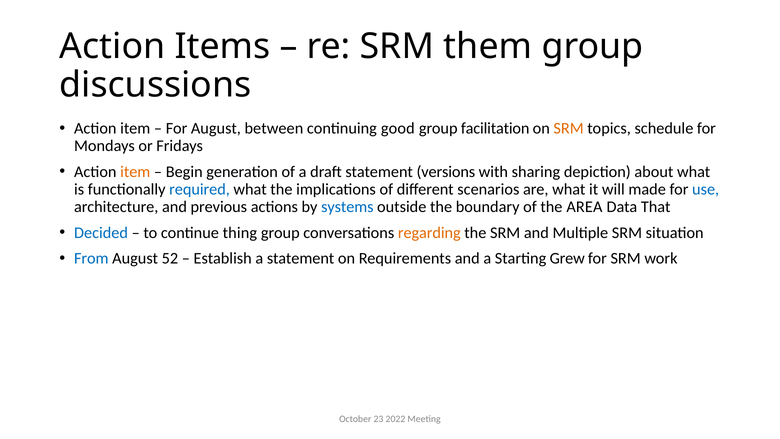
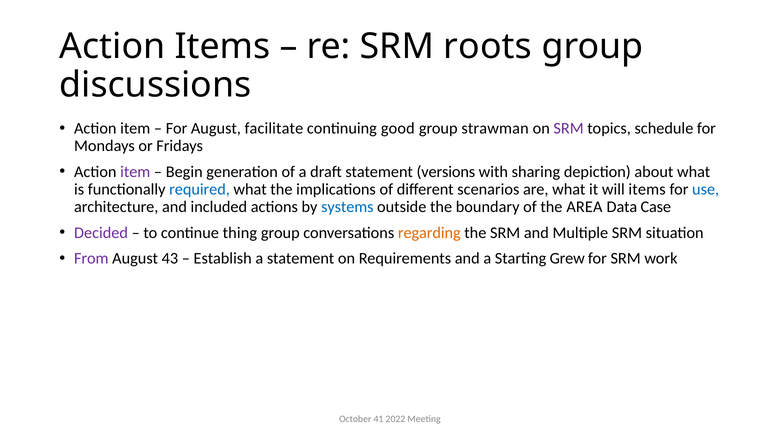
them: them -> roots
between: between -> facilitate
facilitation: facilitation -> strawman
SRM at (569, 128) colour: orange -> purple
item at (135, 172) colour: orange -> purple
will made: made -> items
previous: previous -> included
That: That -> Case
Decided colour: blue -> purple
From colour: blue -> purple
52: 52 -> 43
23: 23 -> 41
